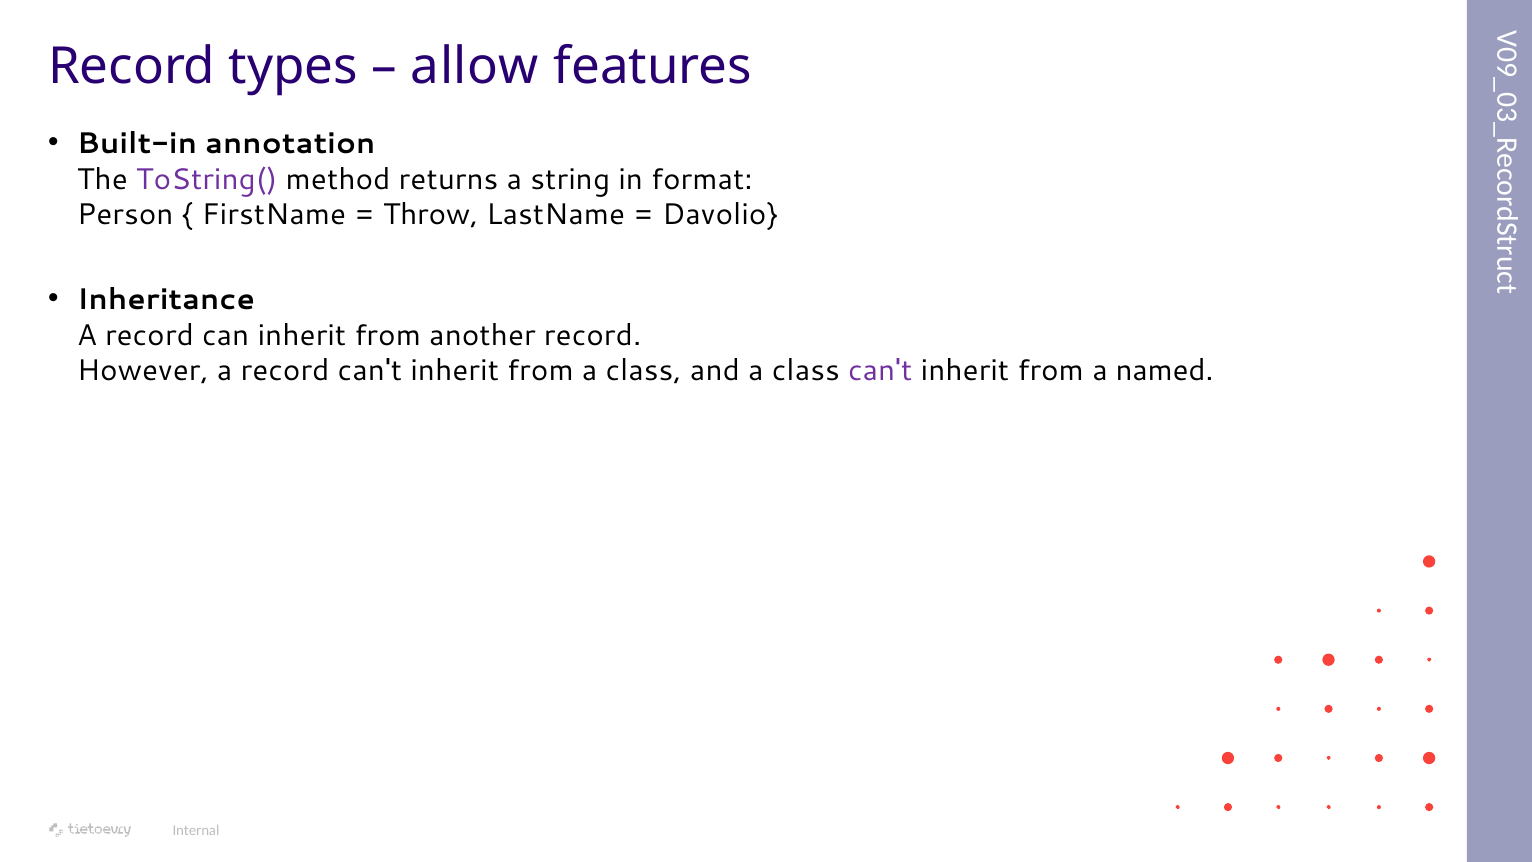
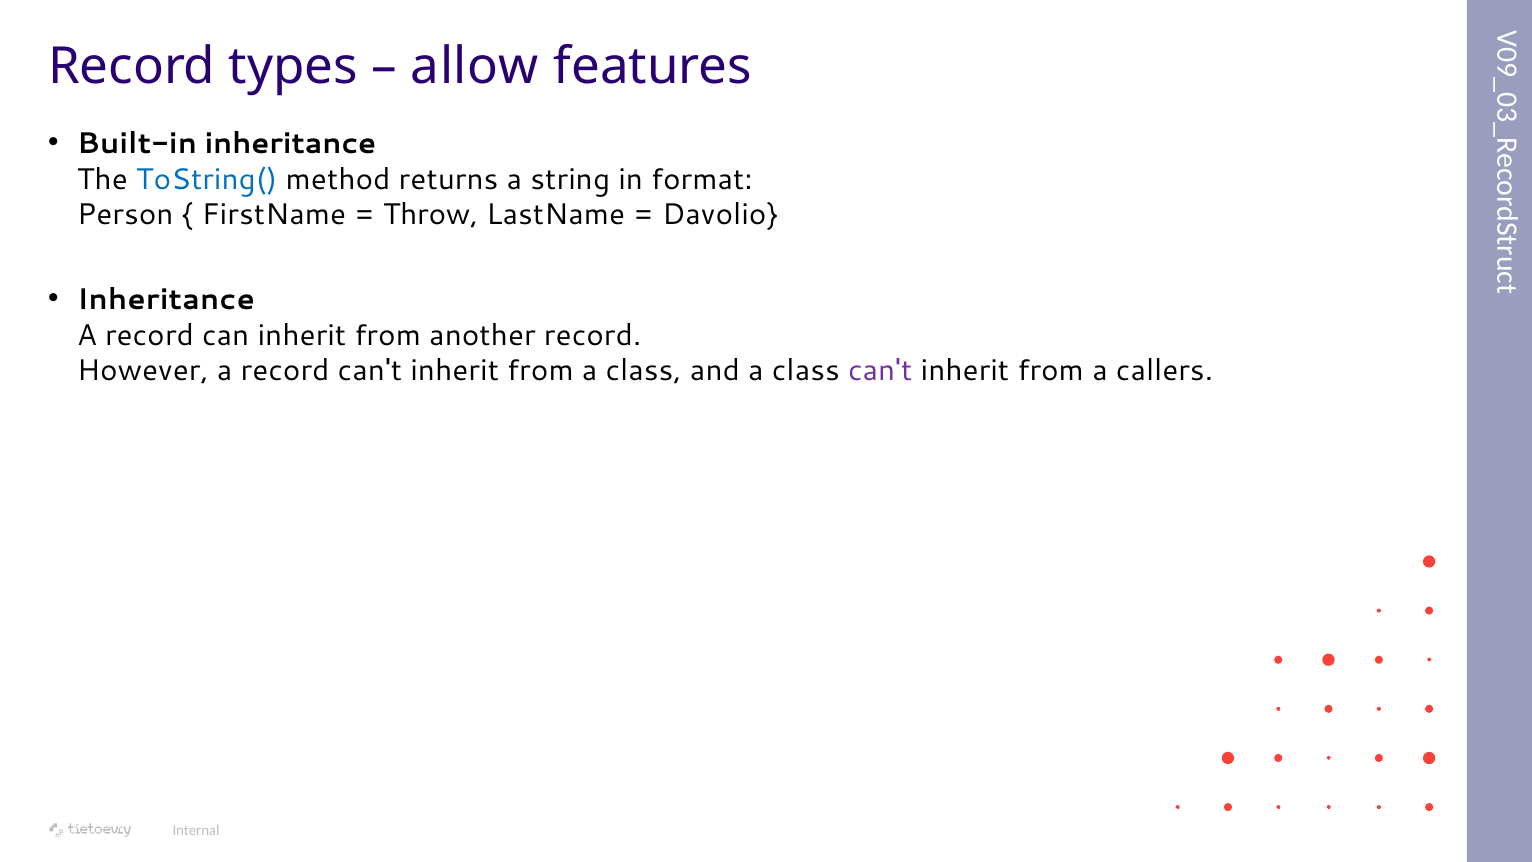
Built-in annotation: annotation -> inheritance
ToString( colour: purple -> blue
named: named -> callers
